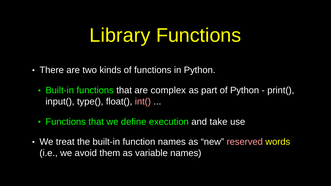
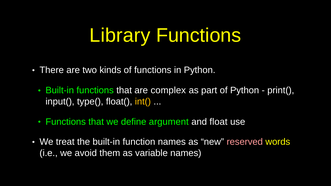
int( colour: pink -> yellow
execution: execution -> argument
take: take -> float
